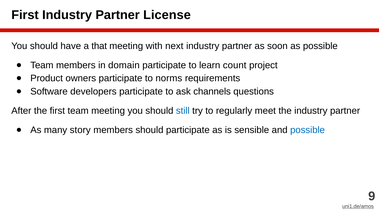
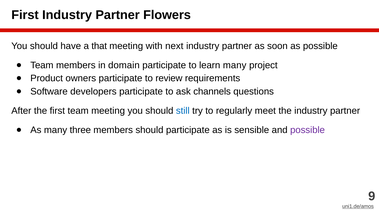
License: License -> Flowers
learn count: count -> many
norms: norms -> review
story: story -> three
possible at (308, 130) colour: blue -> purple
